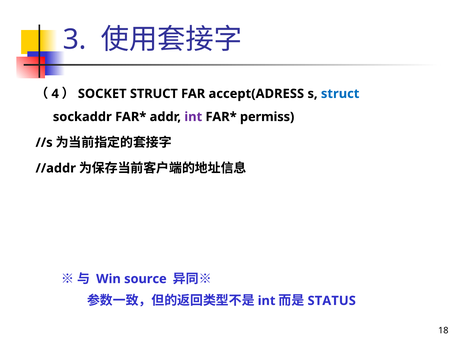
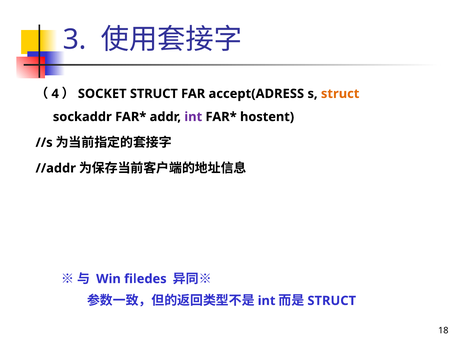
struct at (340, 94) colour: blue -> orange
permiss: permiss -> hostent
source: source -> filedes
STATUS at (332, 301): STATUS -> STRUCT
